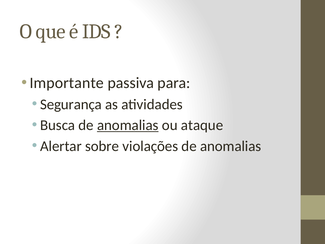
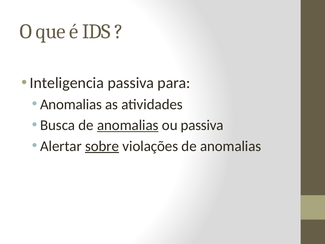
Importante: Importante -> Inteligencia
Segurança at (71, 104): Segurança -> Anomalias
ou ataque: ataque -> passiva
sobre underline: none -> present
